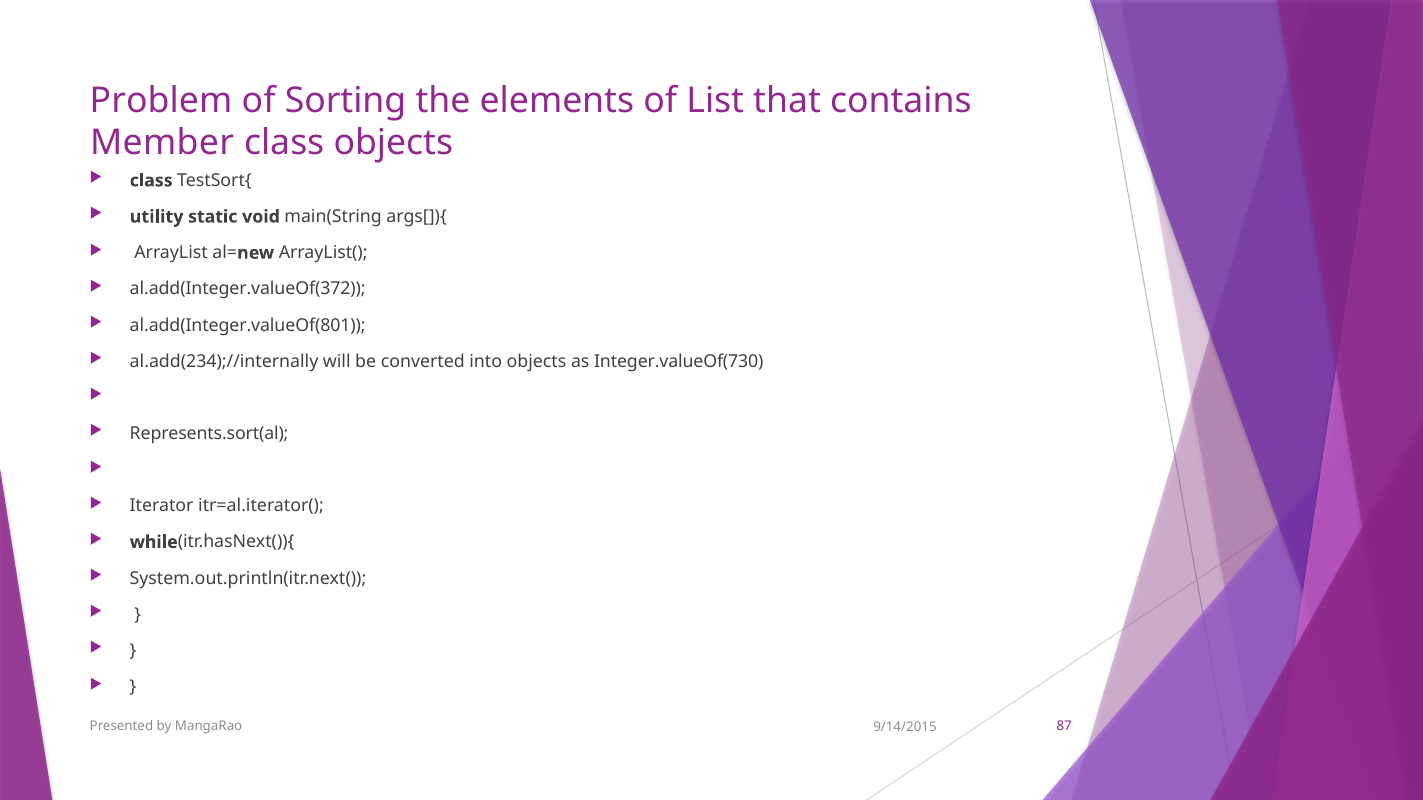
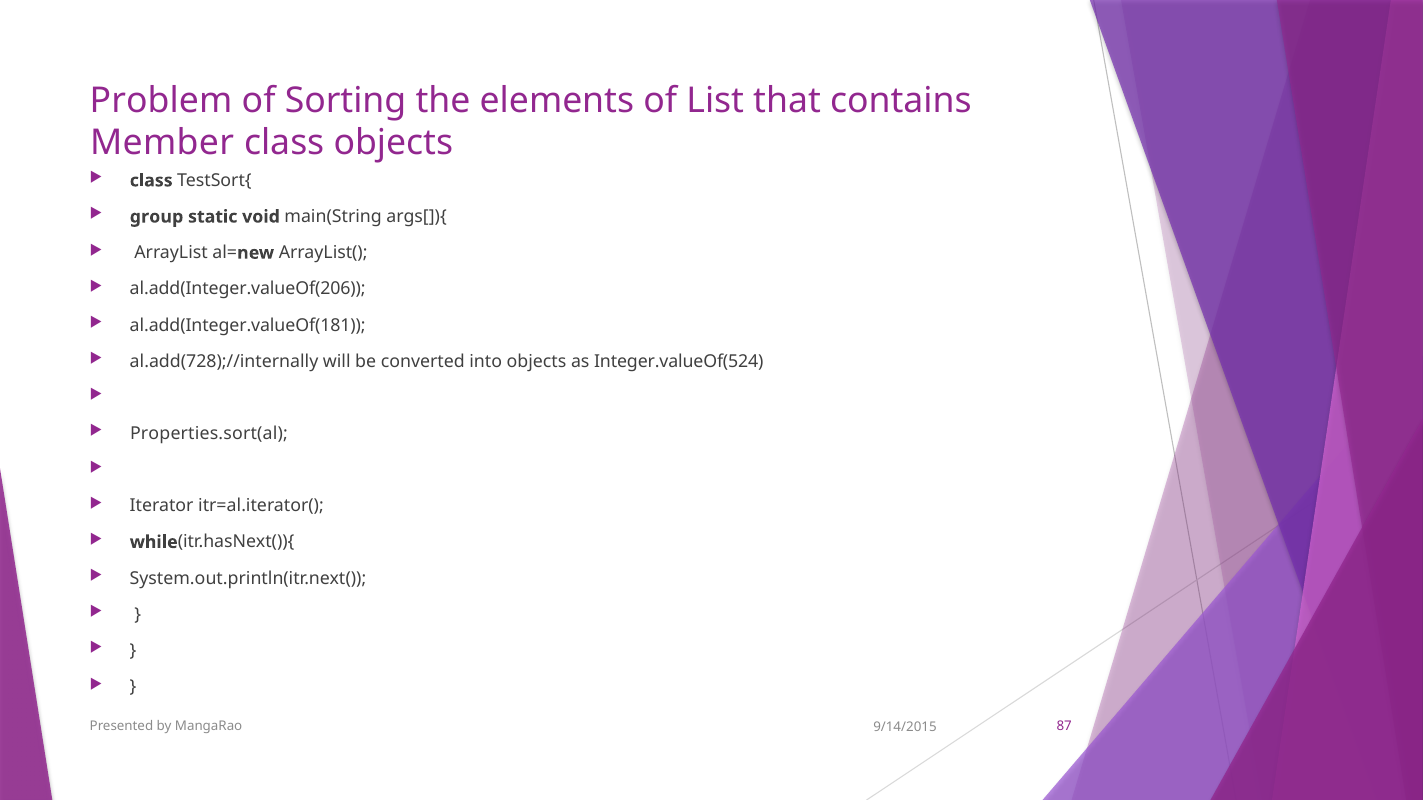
utility: utility -> group
al.add(Integer.valueOf(372: al.add(Integer.valueOf(372 -> al.add(Integer.valueOf(206
al.add(Integer.valueOf(801: al.add(Integer.valueOf(801 -> al.add(Integer.valueOf(181
al.add(234);//internally: al.add(234);//internally -> al.add(728);//internally
Integer.valueOf(730: Integer.valueOf(730 -> Integer.valueOf(524
Represents.sort(al: Represents.sort(al -> Properties.sort(al
